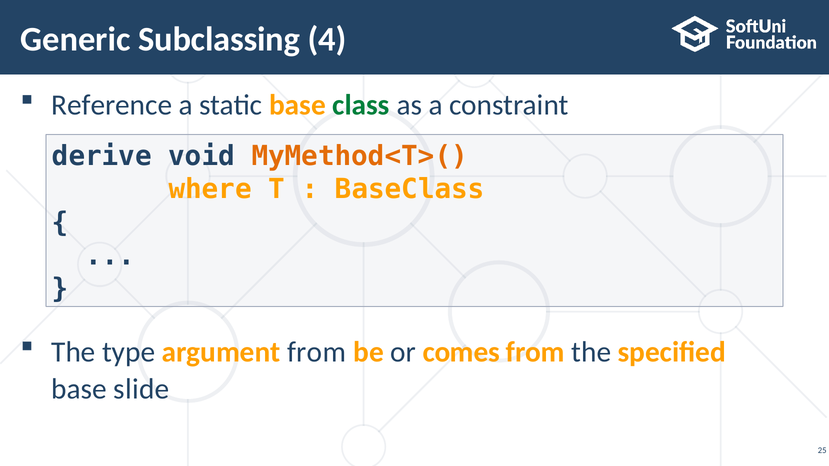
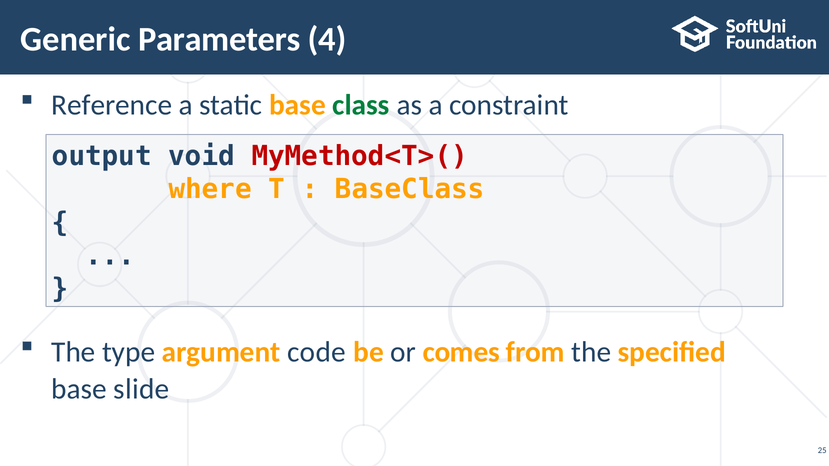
Subclassing: Subclassing -> Parameters
derive: derive -> output
MyMethod<T>( colour: orange -> red
argument from: from -> code
